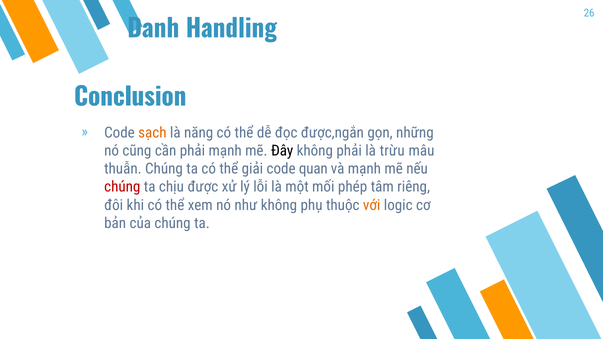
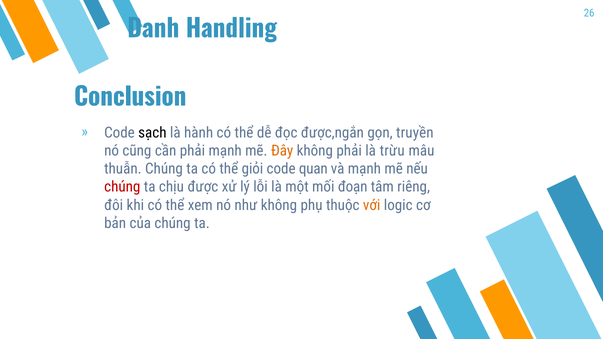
sạch colour: orange -> black
năng: năng -> hành
những: những -> truyền
Đây colour: black -> orange
giải: giải -> giỏi
phép: phép -> đoạn
